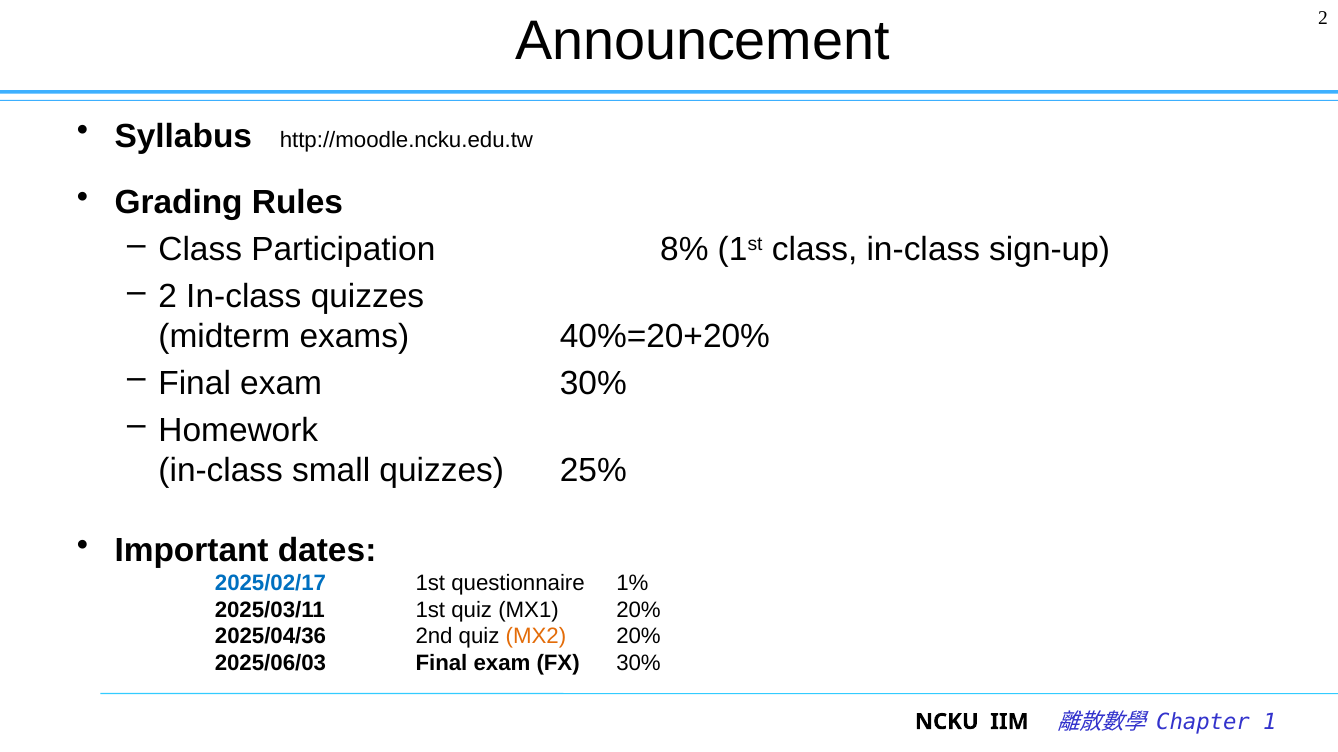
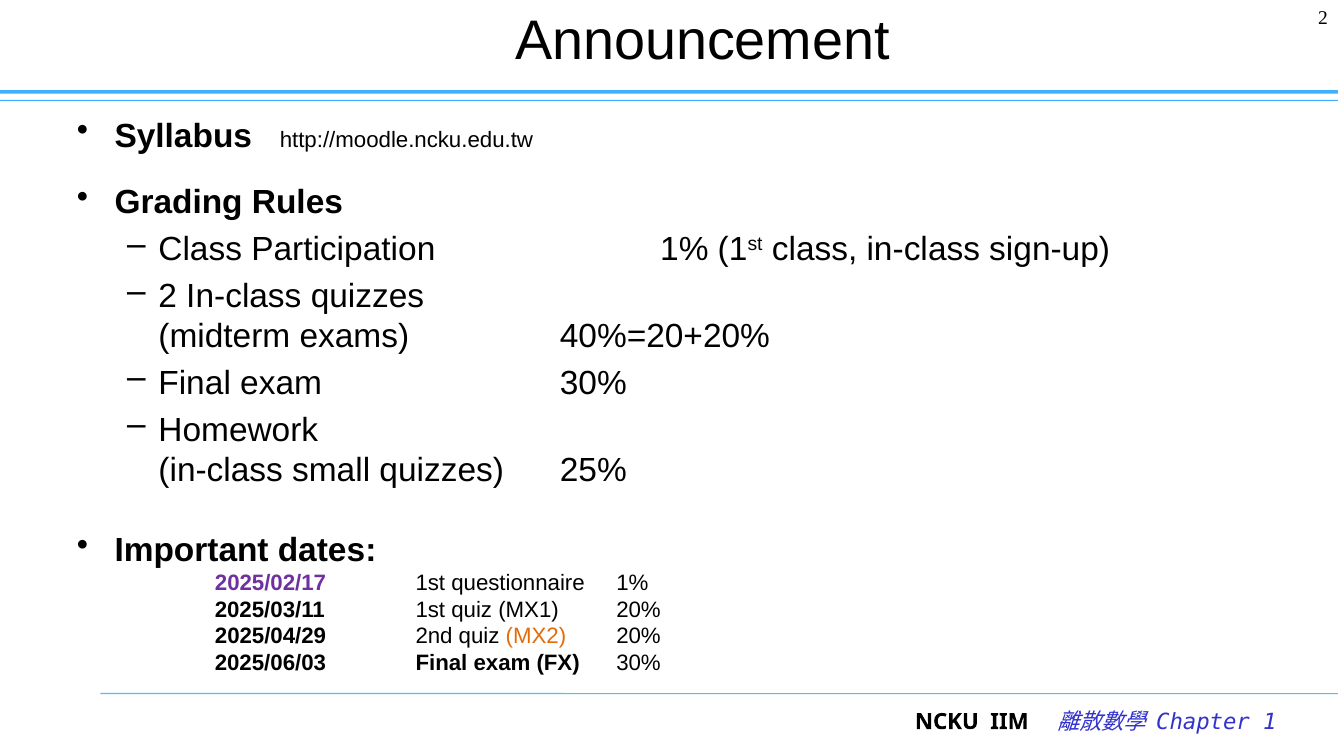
Participation 8%: 8% -> 1%
2025/02/17 colour: blue -> purple
2025/04/36: 2025/04/36 -> 2025/04/29
